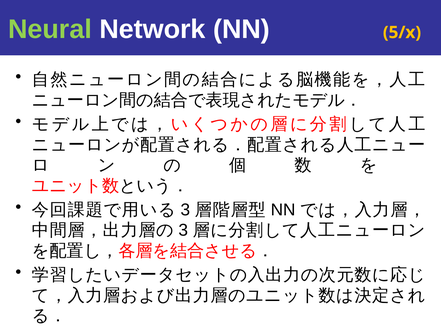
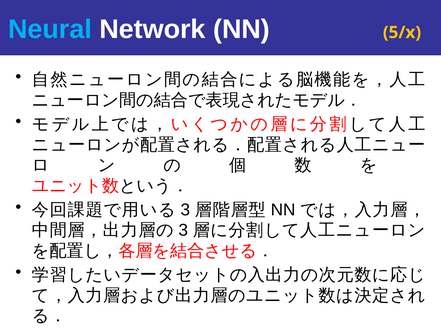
Neural colour: light green -> light blue
